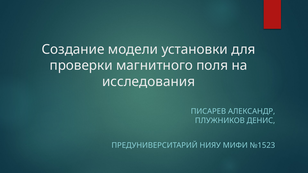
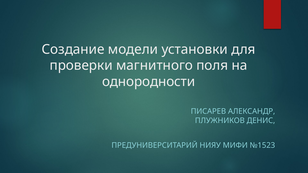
исследования: исследования -> однородности
